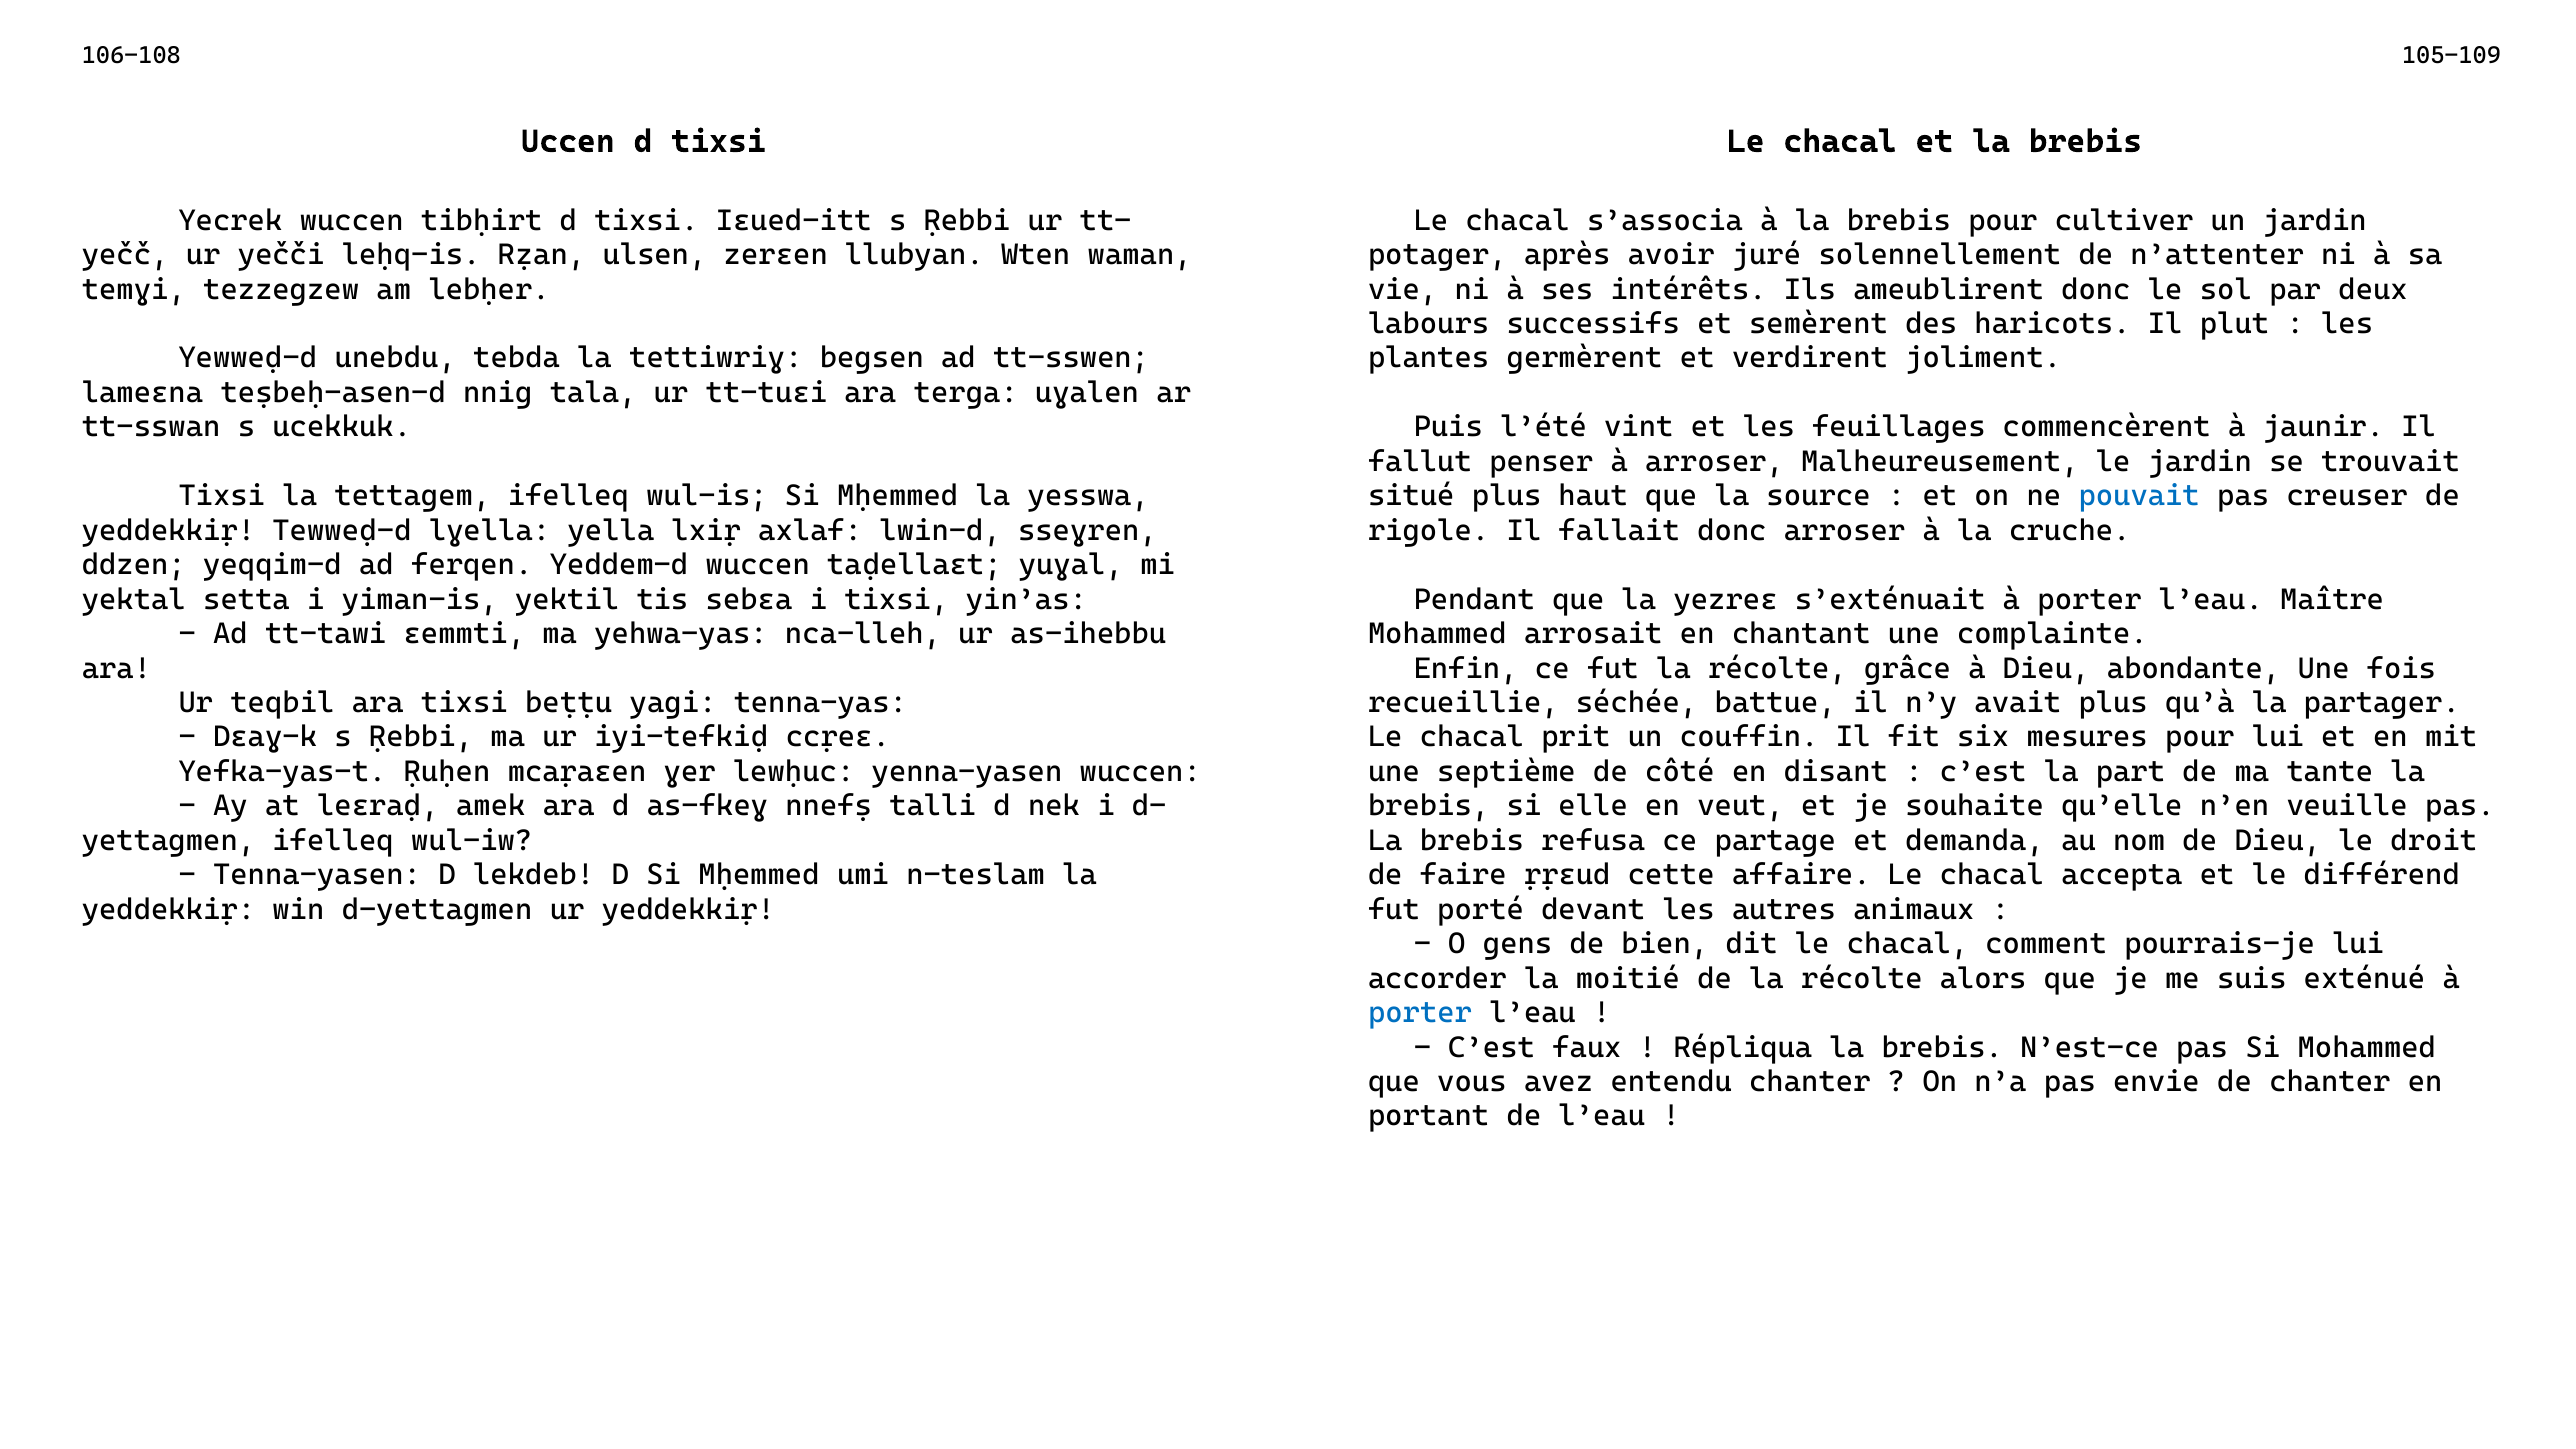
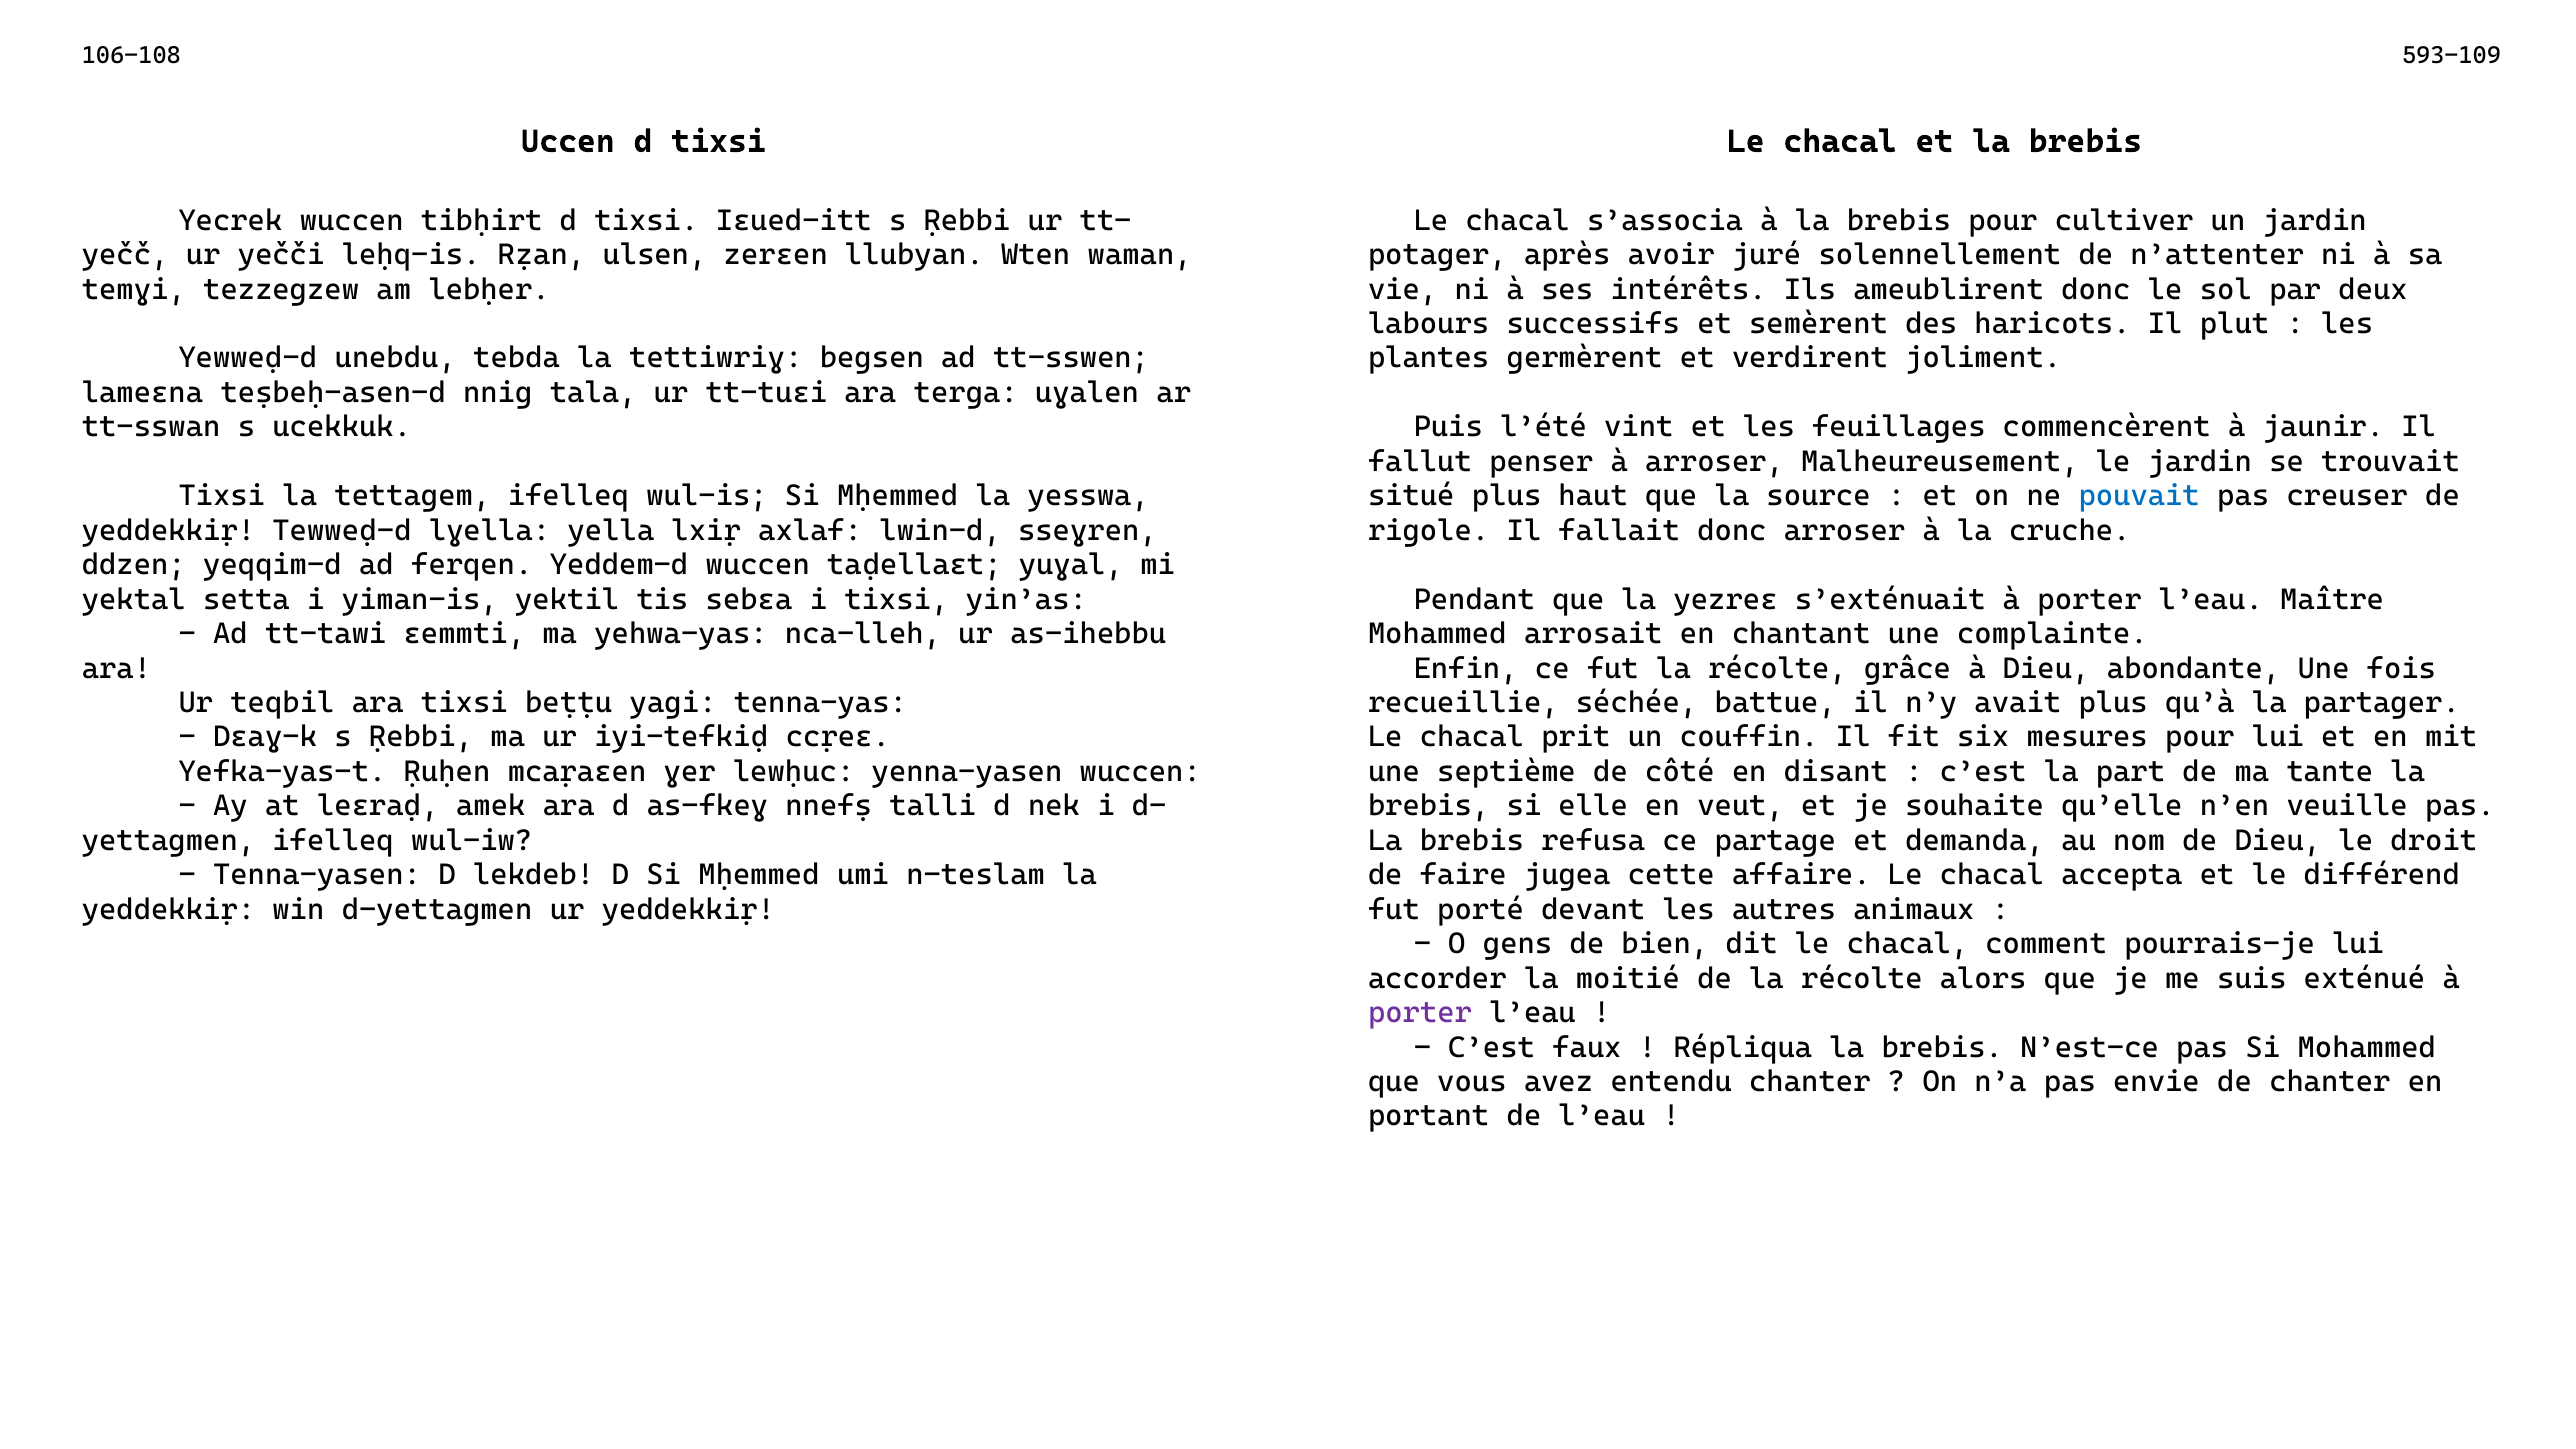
105-109: 105-109 -> 593-109
ṛṛɛud: ṛṛɛud -> jugea
porter at (1420, 1013) colour: blue -> purple
